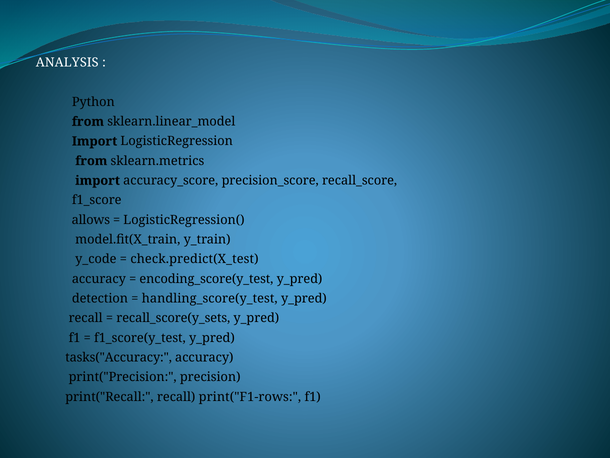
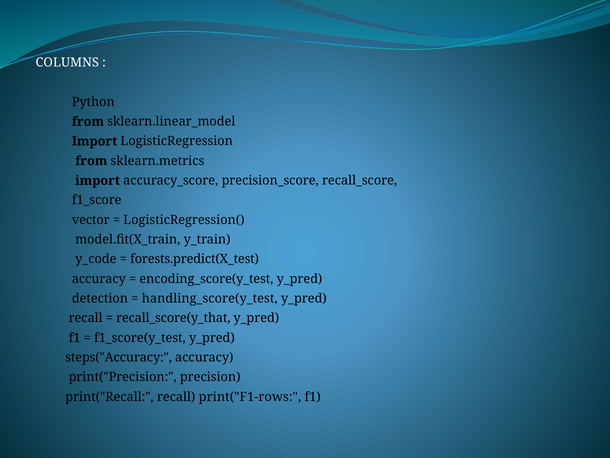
ANALYSIS: ANALYSIS -> COLUMNS
allows: allows -> vector
check.predict(X_test: check.predict(X_test -> forests.predict(X_test
recall_score(y_sets: recall_score(y_sets -> recall_score(y_that
tasks("Accuracy: tasks("Accuracy -> steps("Accuracy
